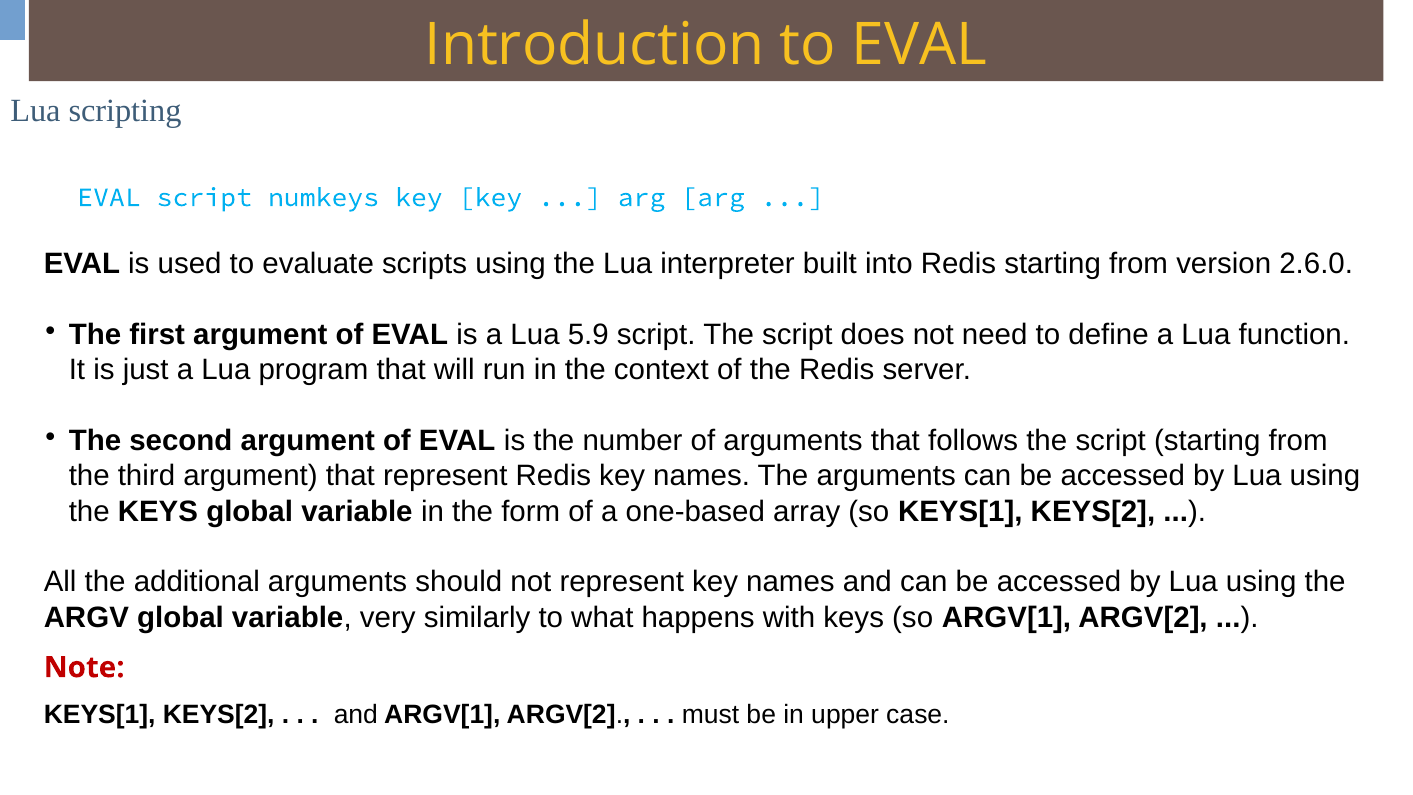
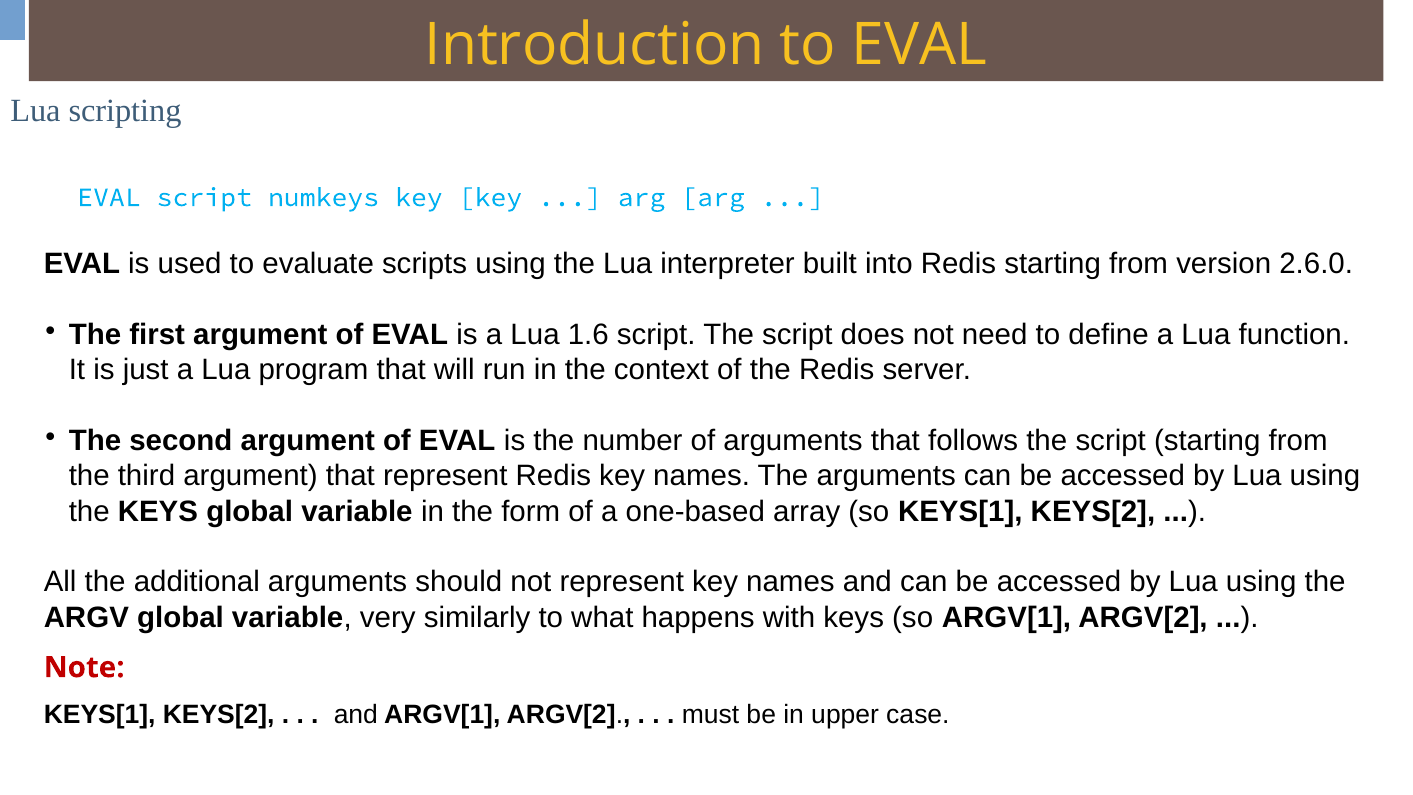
5.9: 5.9 -> 1.6
